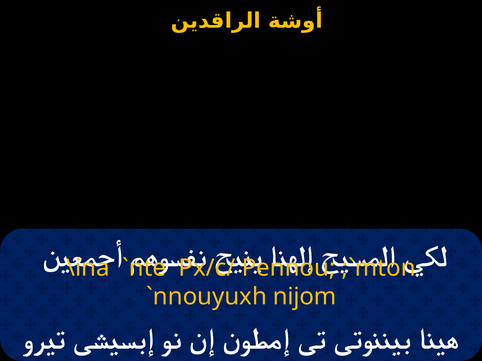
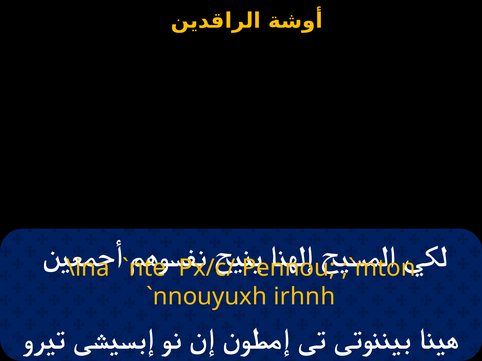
nijom: nijom -> irhnh
